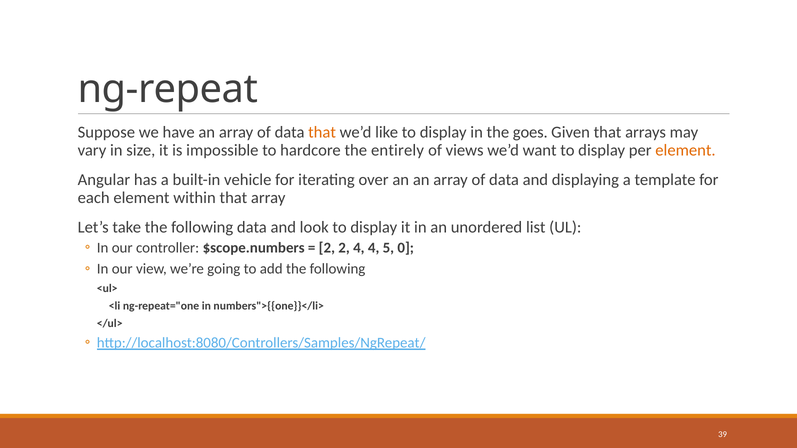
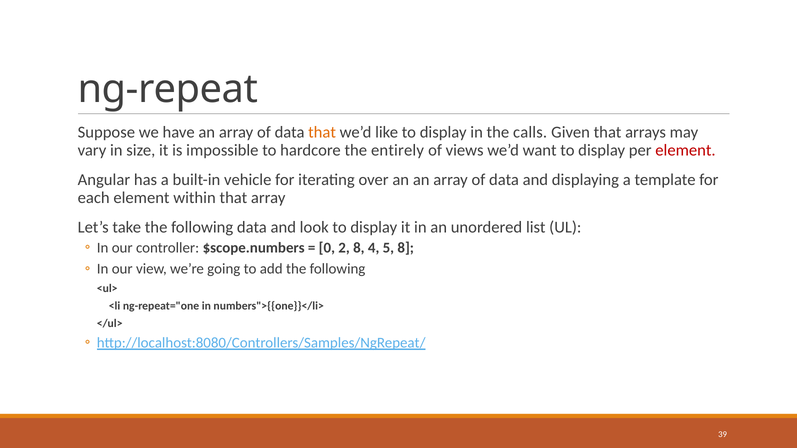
goes: goes -> calls
element at (685, 150) colour: orange -> red
2 at (327, 248): 2 -> 0
2 4: 4 -> 8
5 0: 0 -> 8
